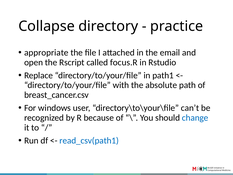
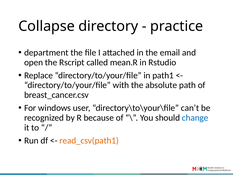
appropriate: appropriate -> department
focus.R: focus.R -> mean.R
read_csv(path1 colour: blue -> orange
